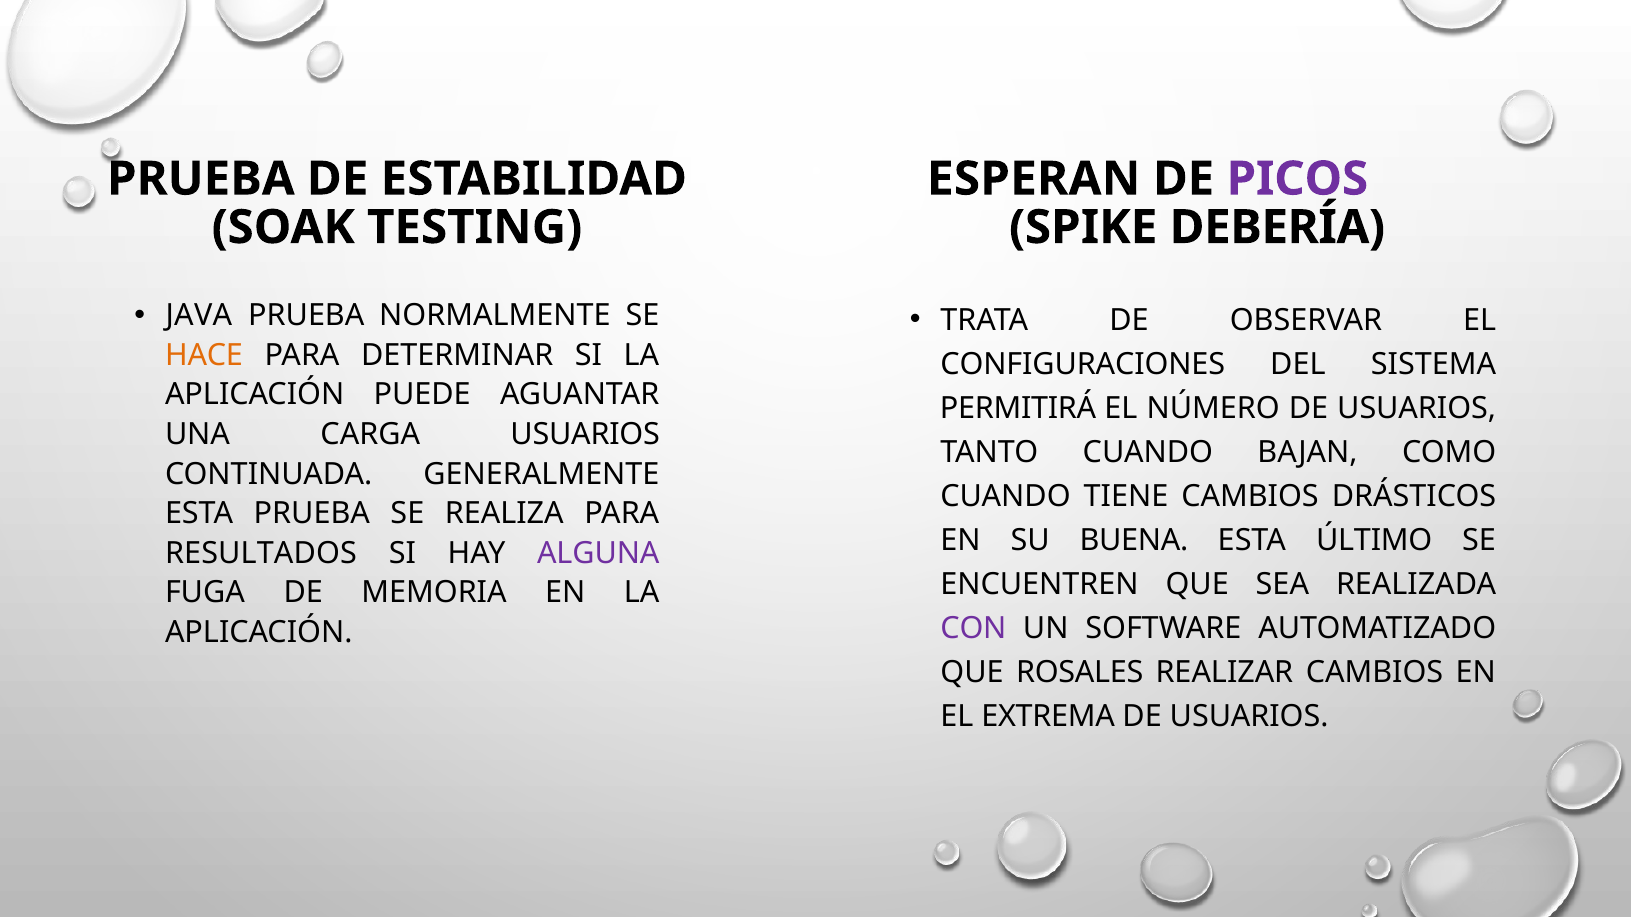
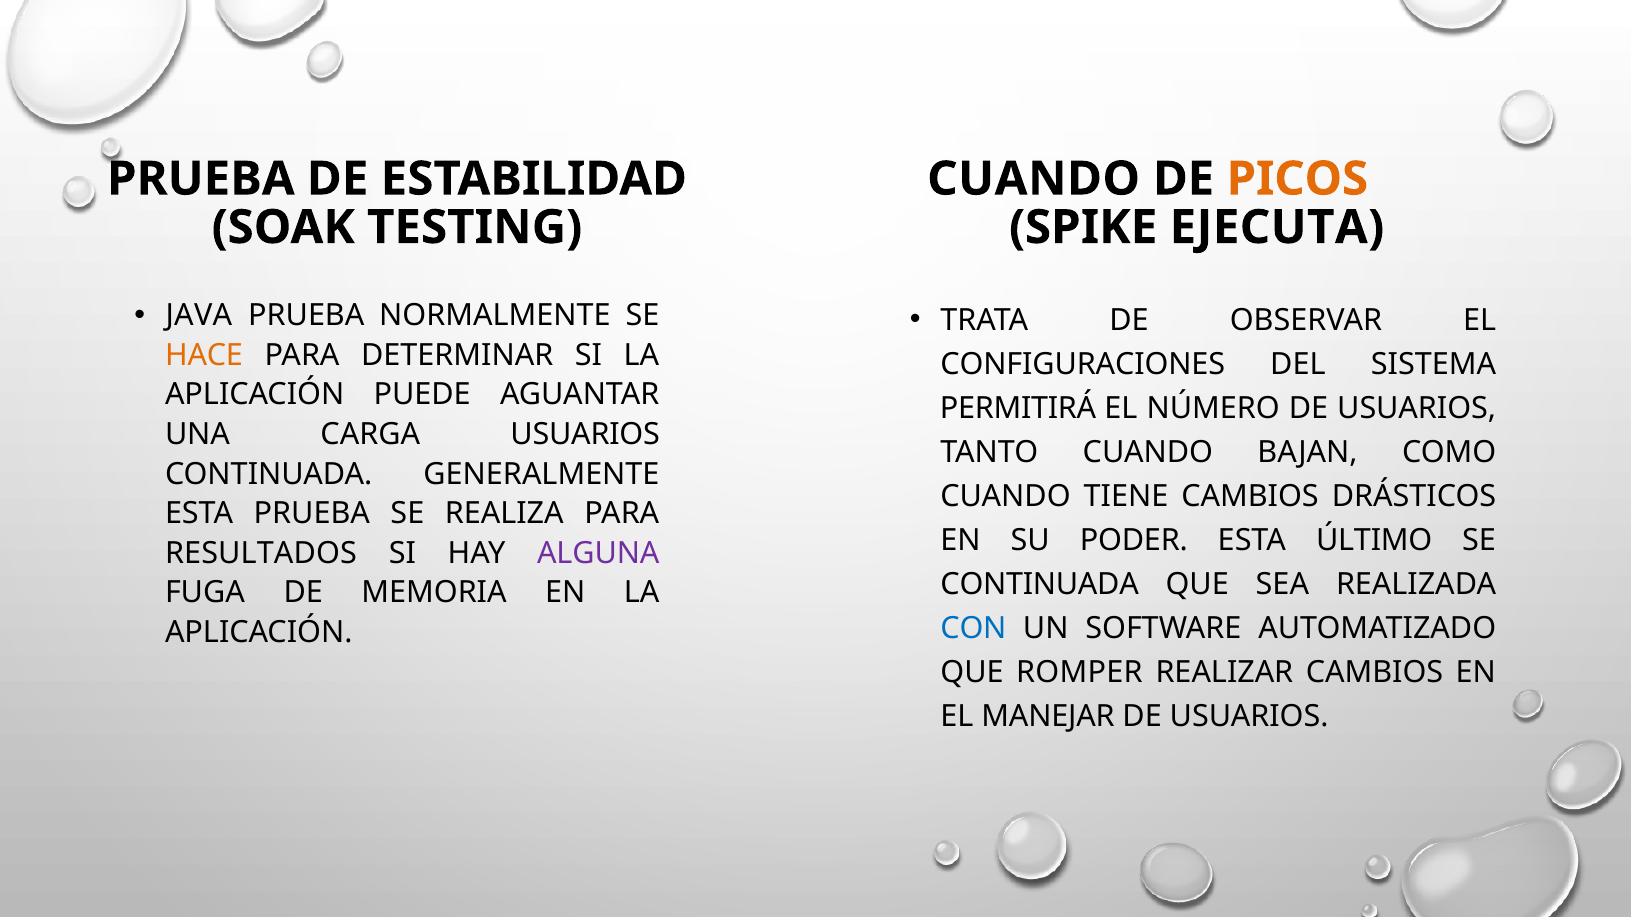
ESPERAN at (1034, 179): ESPERAN -> CUANDO
PICOS colour: purple -> orange
DEBERÍA: DEBERÍA -> EJECUTA
BUENA: BUENA -> PODER
ENCUENTREN at (1040, 584): ENCUENTREN -> CONTINUADA
CON colour: purple -> blue
ROSALES: ROSALES -> ROMPER
EXTREMA: EXTREMA -> MANEJAR
